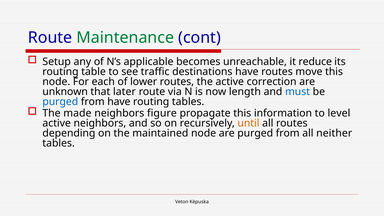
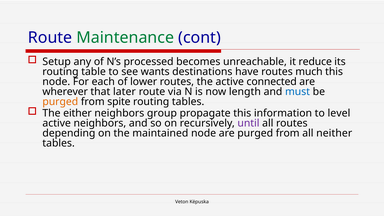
applicable: applicable -> processed
traffic: traffic -> wants
move: move -> much
correction: correction -> connected
unknown: unknown -> wherever
purged at (60, 102) colour: blue -> orange
from have: have -> spite
made: made -> either
figure: figure -> group
until colour: orange -> purple
